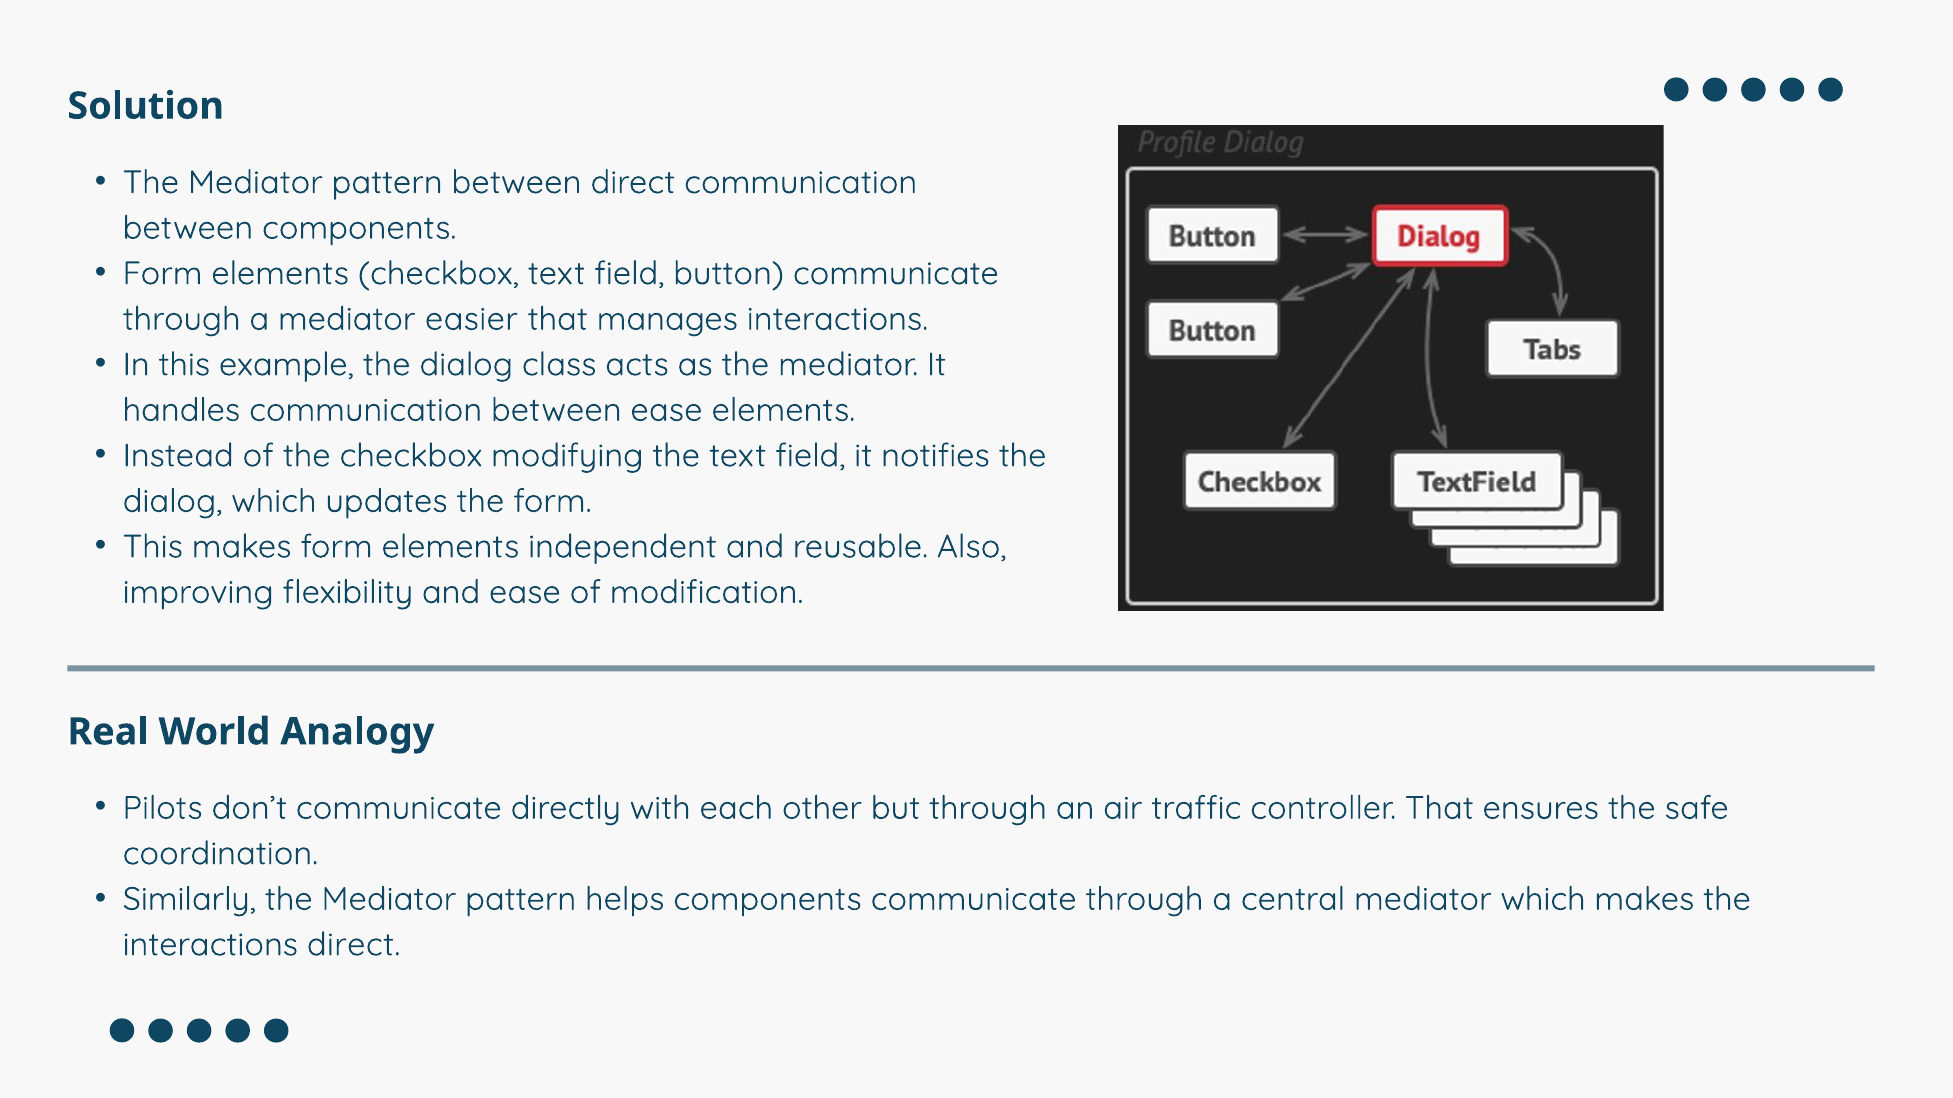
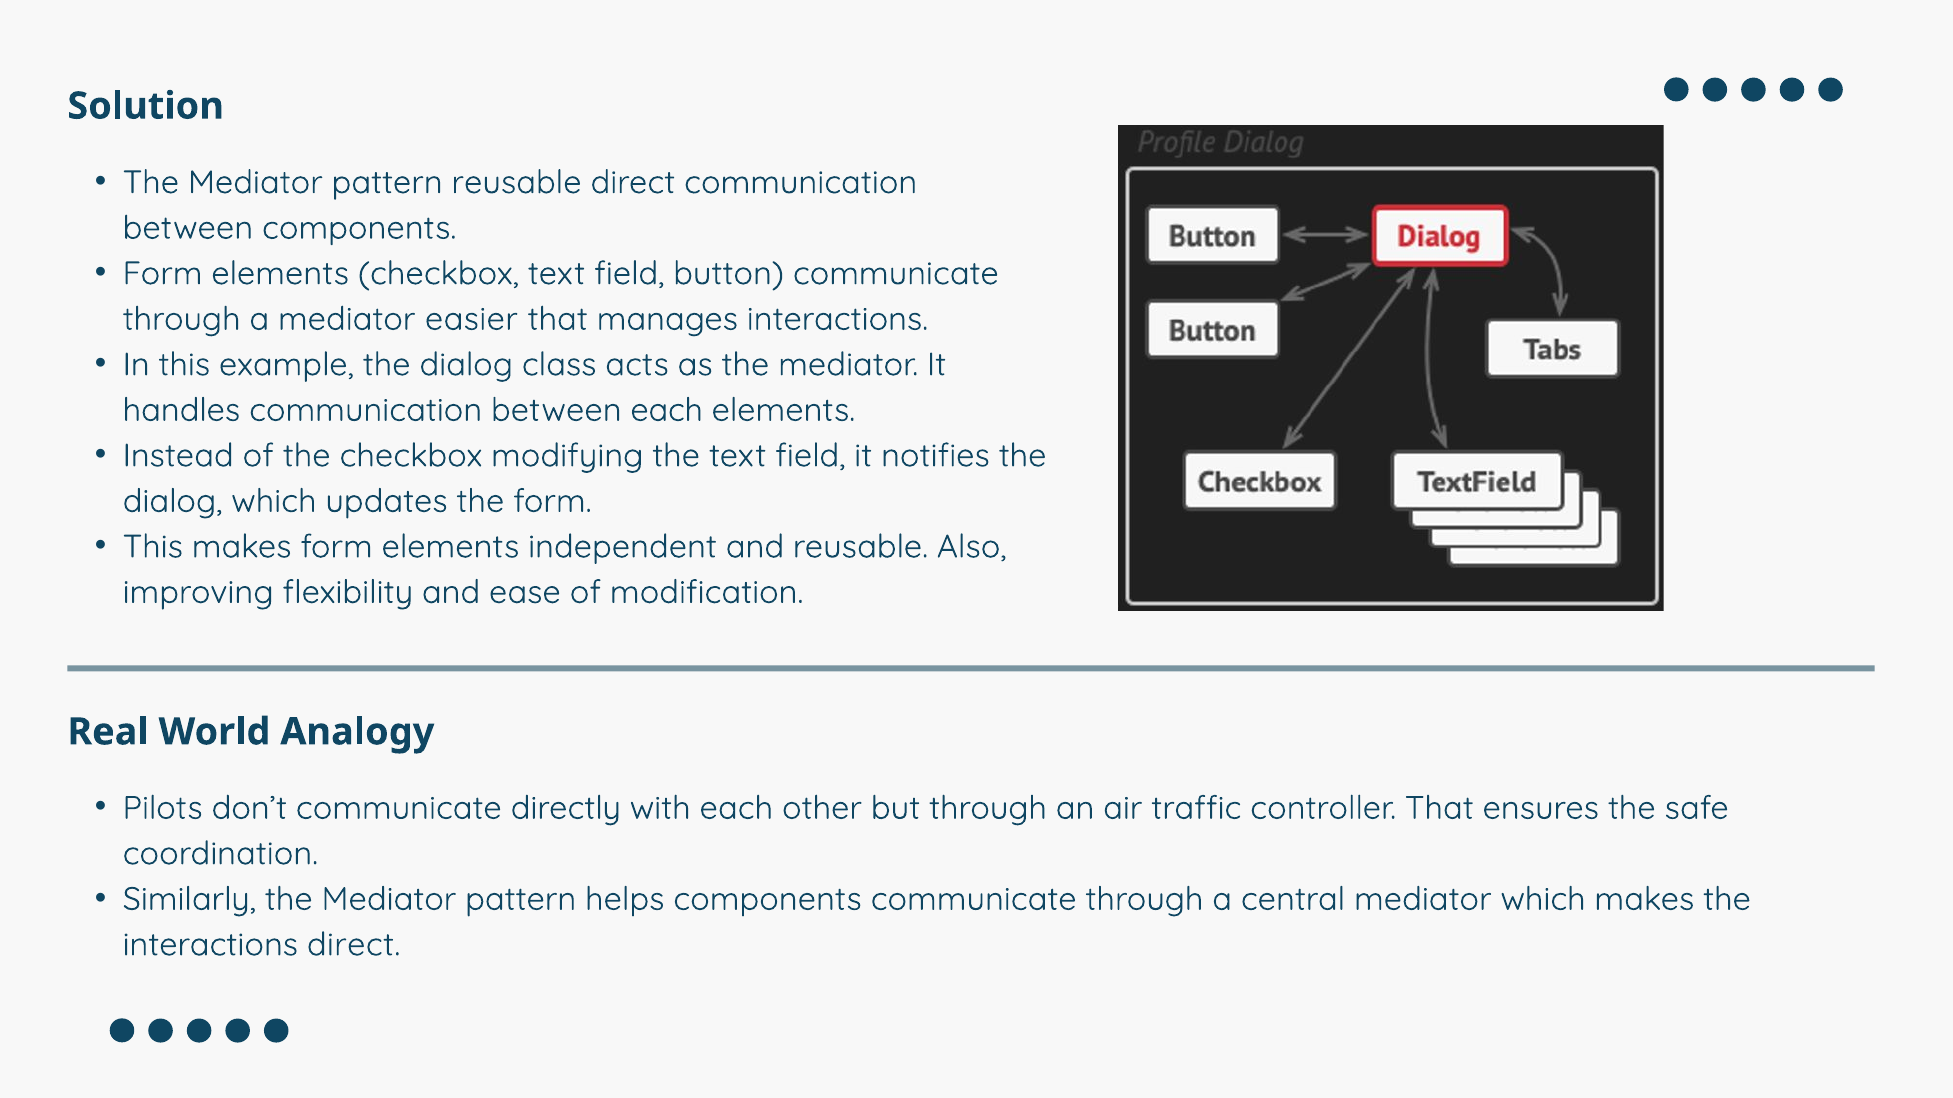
pattern between: between -> reusable
between ease: ease -> each
